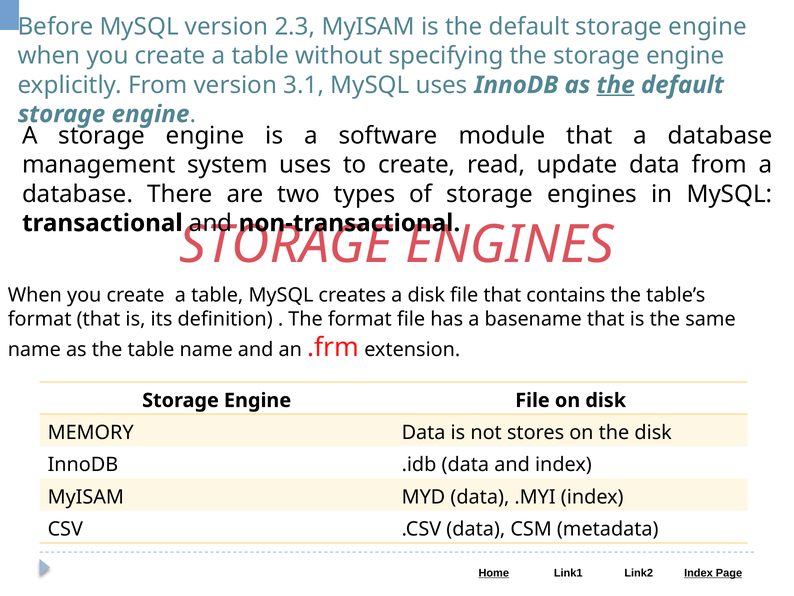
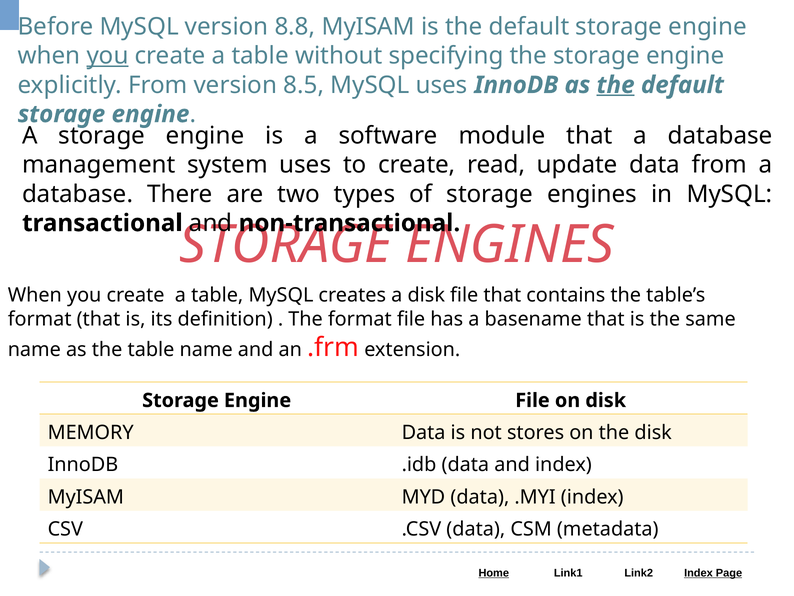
2.3: 2.3 -> 8.8
you at (108, 56) underline: none -> present
3.1: 3.1 -> 8.5
